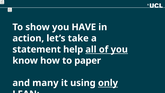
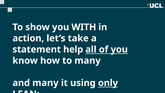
HAVE: HAVE -> WITH
to paper: paper -> many
